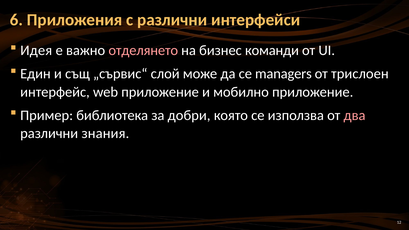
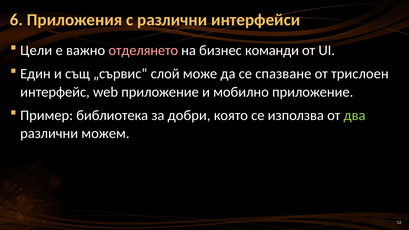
Идея: Идея -> Цели
managers: managers -> спазване
два colour: pink -> light green
знания: знания -> можем
